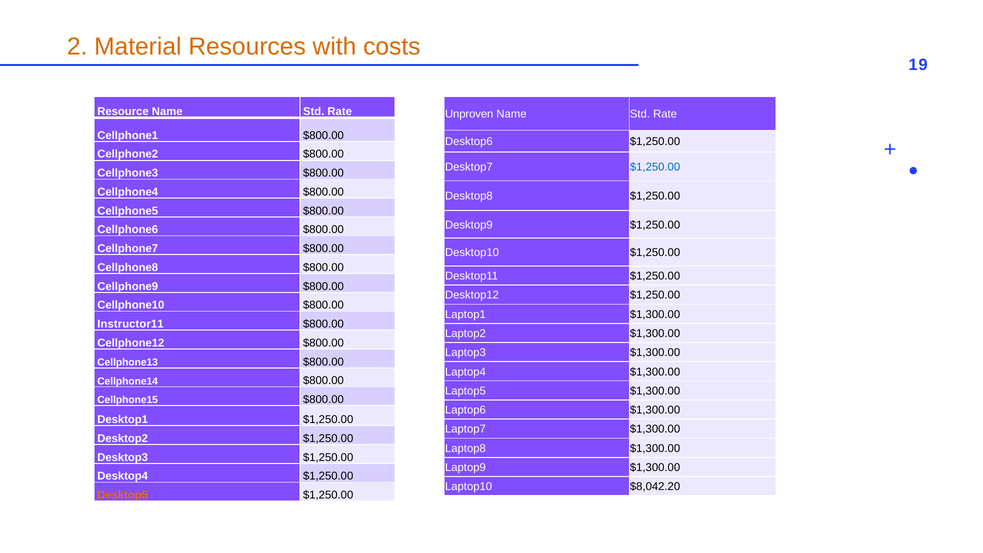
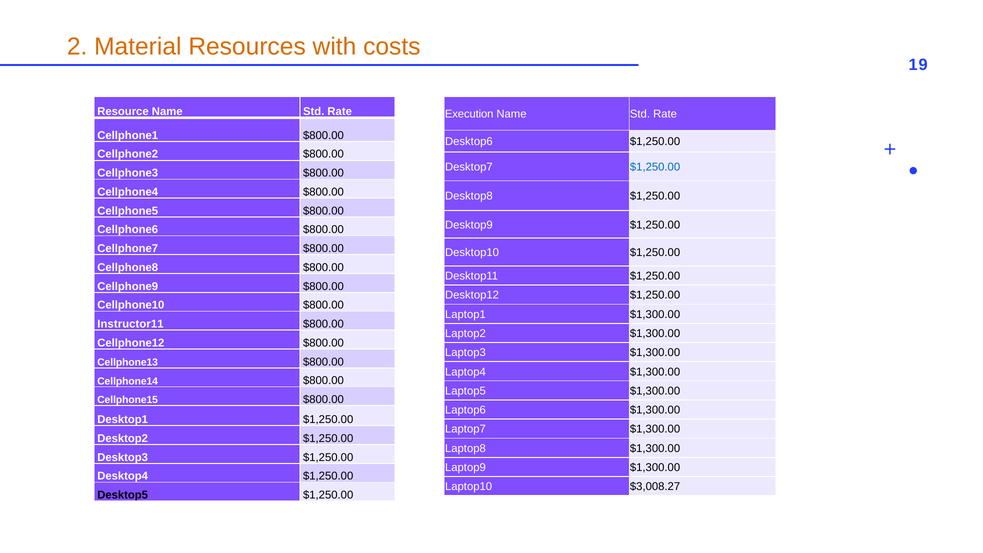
Unproven: Unproven -> Execution
$8,042.20: $8,042.20 -> $3,008.27
Desktop5 colour: orange -> black
